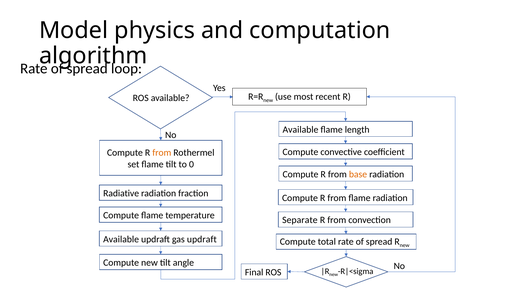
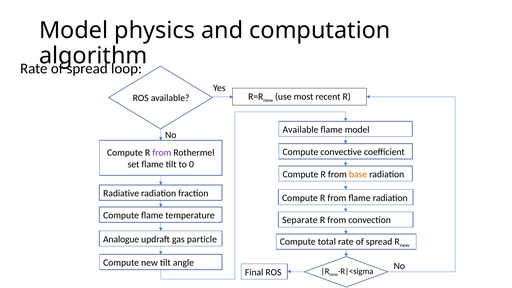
flame length: length -> model
from at (162, 153) colour: orange -> purple
Available at (121, 239): Available -> Analogue
gas updraft: updraft -> particle
